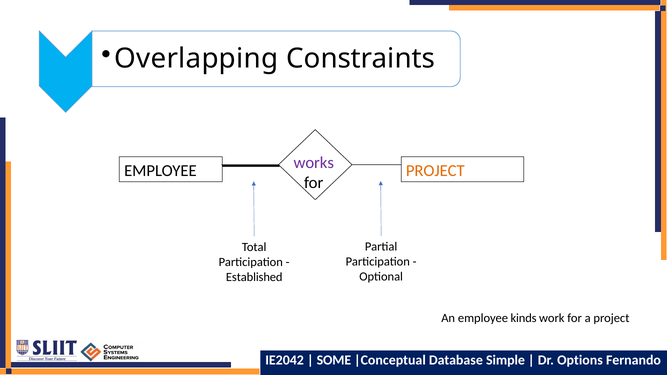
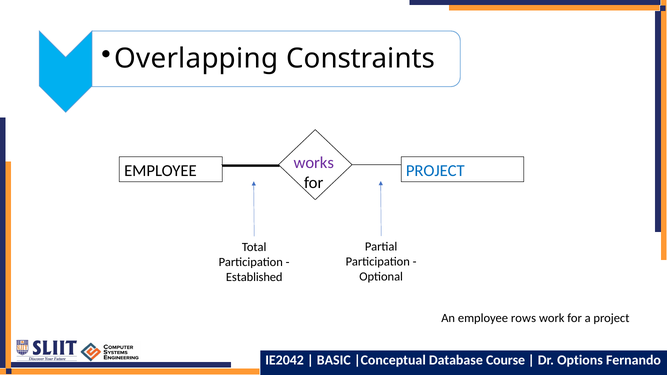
PROJECT at (435, 171) colour: orange -> blue
kinds: kinds -> rows
SOME: SOME -> BASIC
Simple: Simple -> Course
